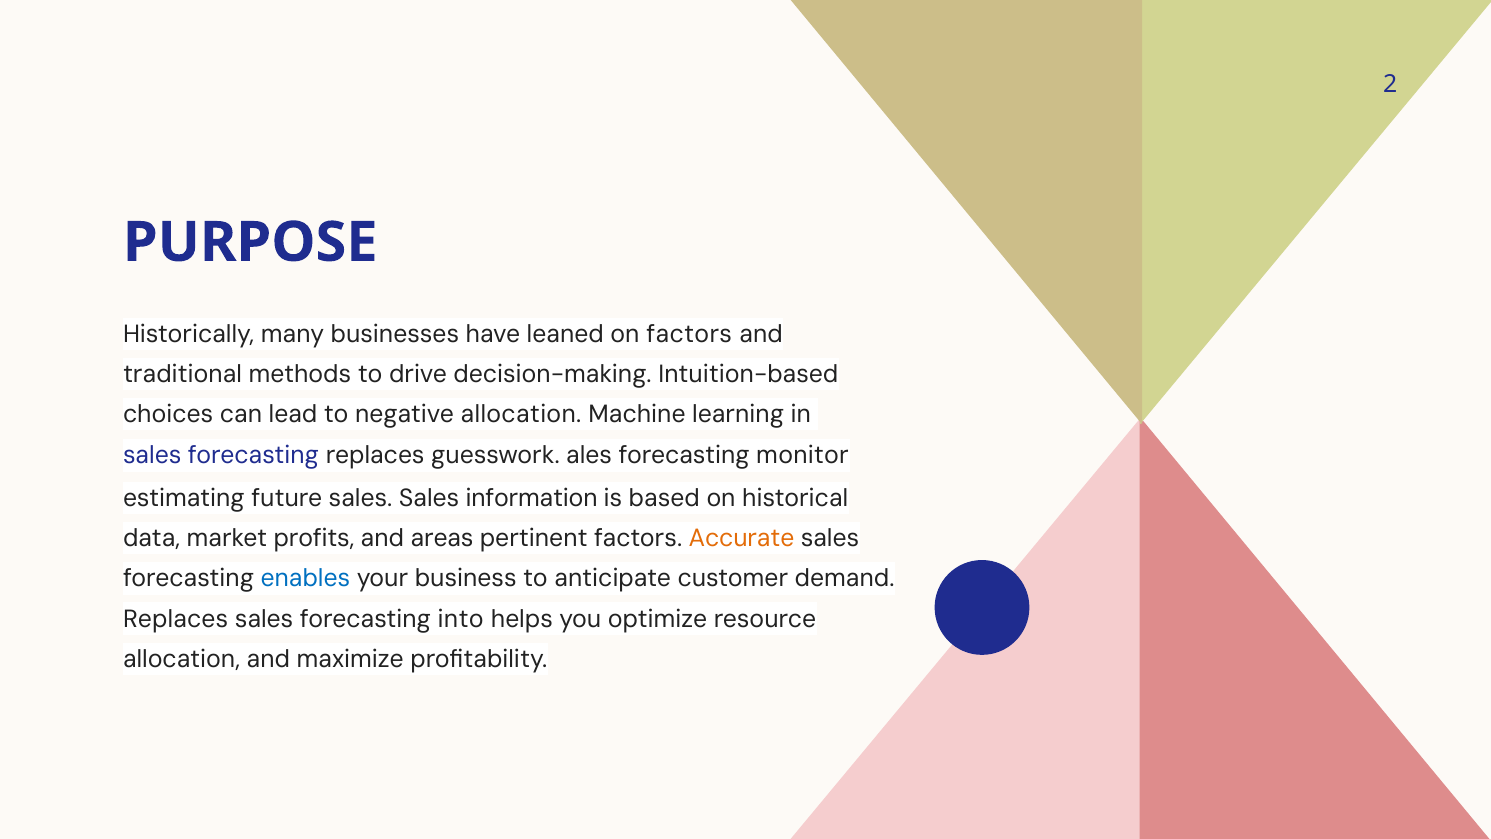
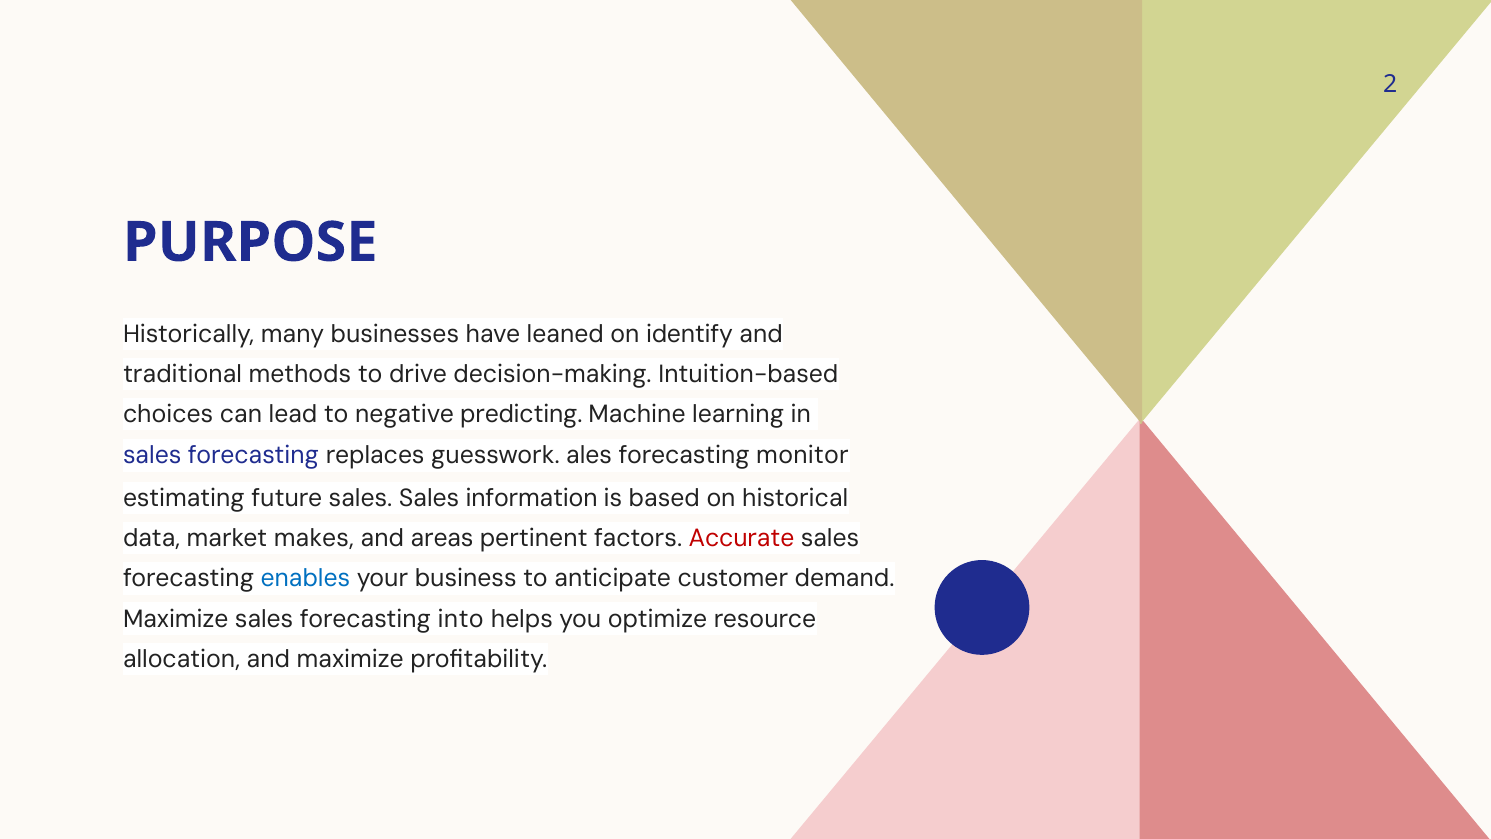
on factors: factors -> identify
negative allocation: allocation -> predicting
profits: profits -> makes
Accurate colour: orange -> red
Replaces at (176, 619): Replaces -> Maximize
